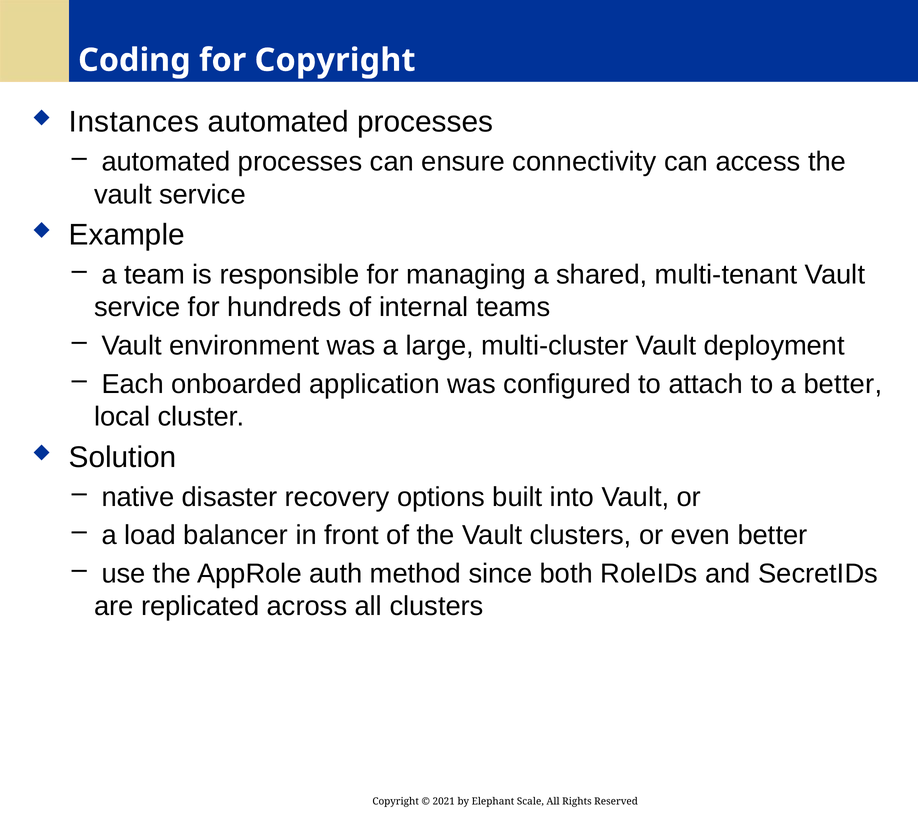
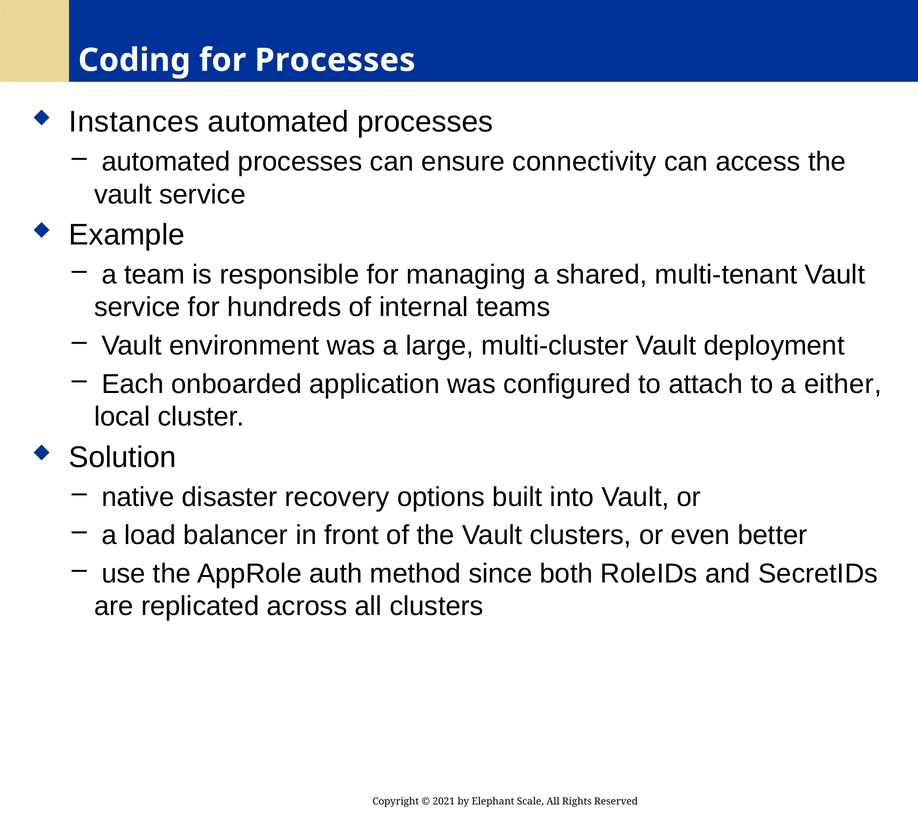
for Copyright: Copyright -> Processes
a better: better -> either
